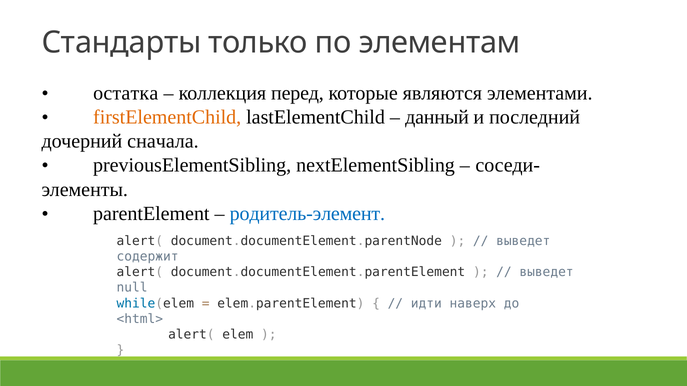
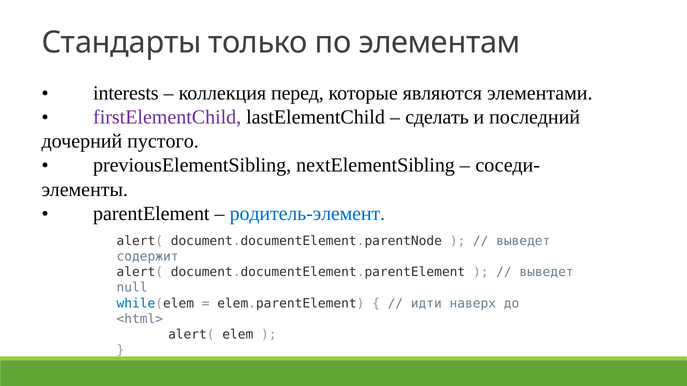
остатка: остатка -> interests
firstElementChild colour: orange -> purple
данный: данный -> сделать
сначала: сначала -> пустого
